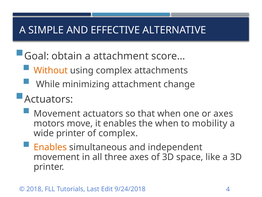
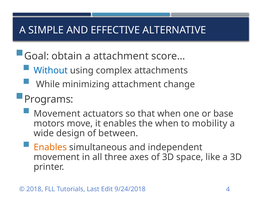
Without colour: orange -> blue
Actuators at (49, 99): Actuators -> Programs
or axes: axes -> base
wide printer: printer -> design
of complex: complex -> between
